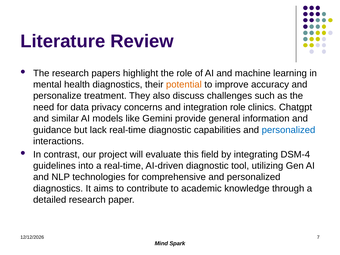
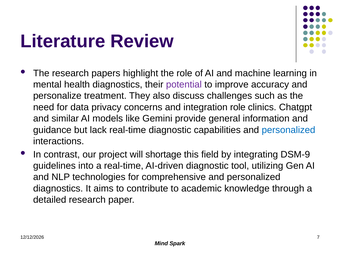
potential colour: orange -> purple
evaluate: evaluate -> shortage
DSM-4: DSM-4 -> DSM-9
